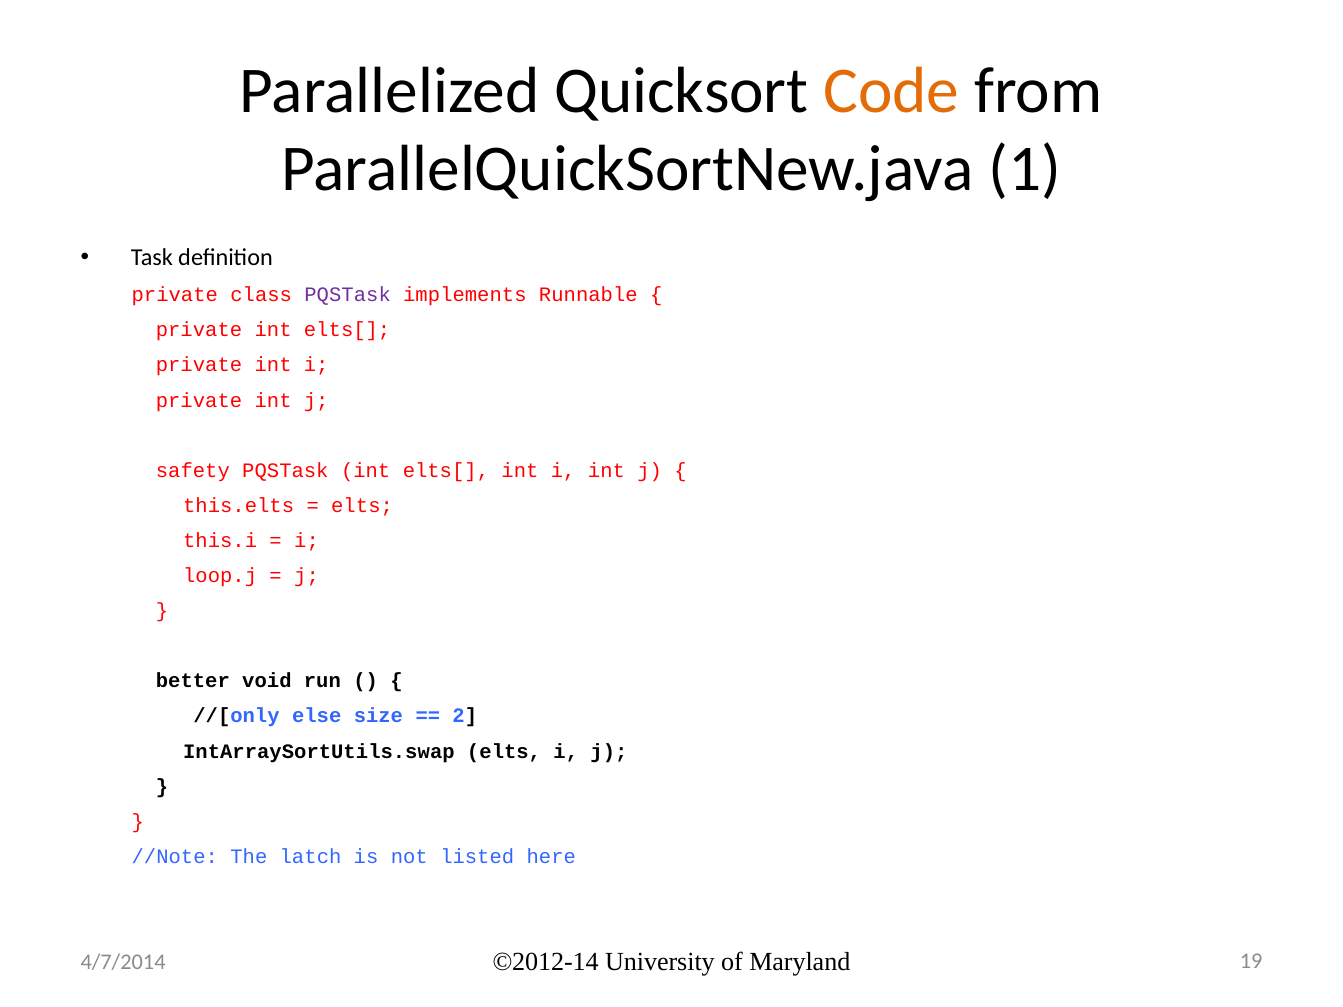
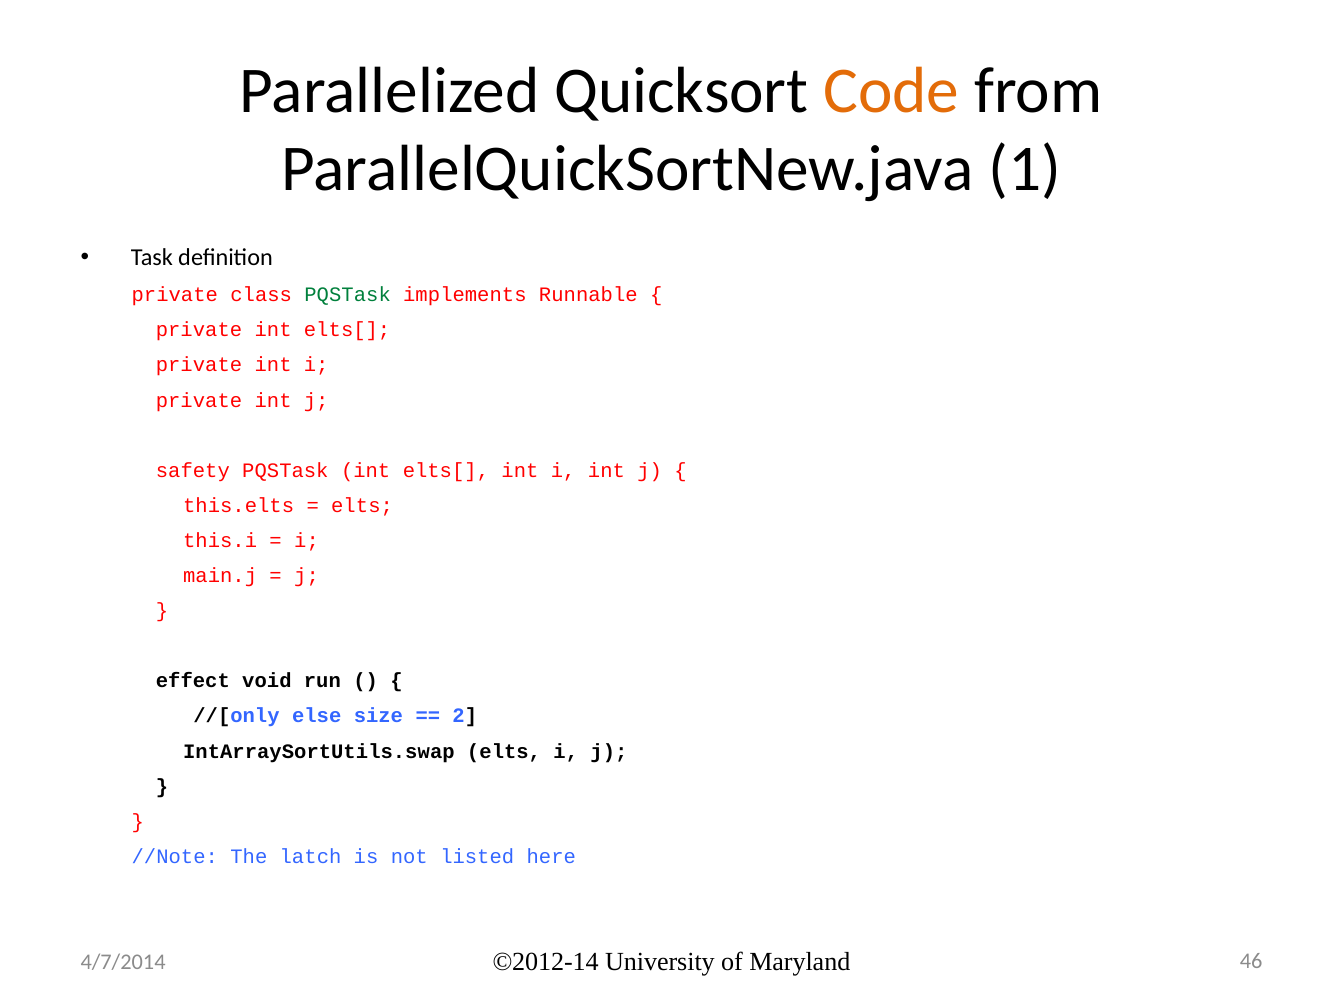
PQSTask at (348, 295) colour: purple -> green
loop.j: loop.j -> main.j
better: better -> effect
19: 19 -> 46
